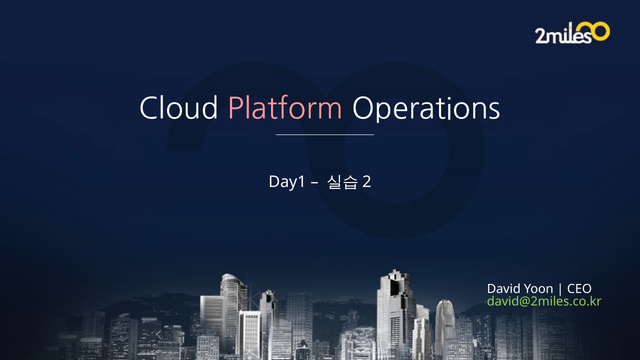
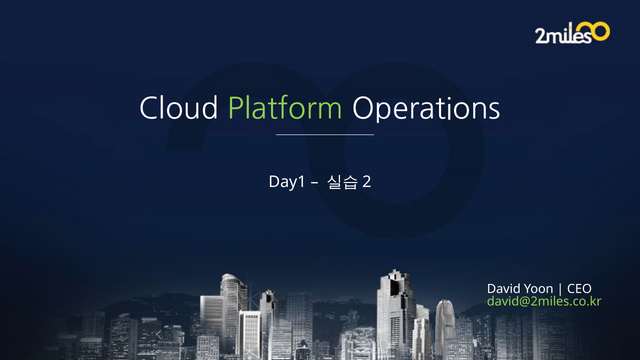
Platform colour: pink -> light green
